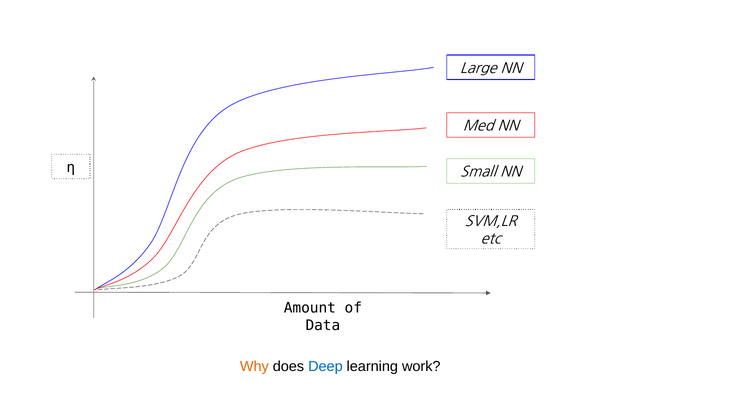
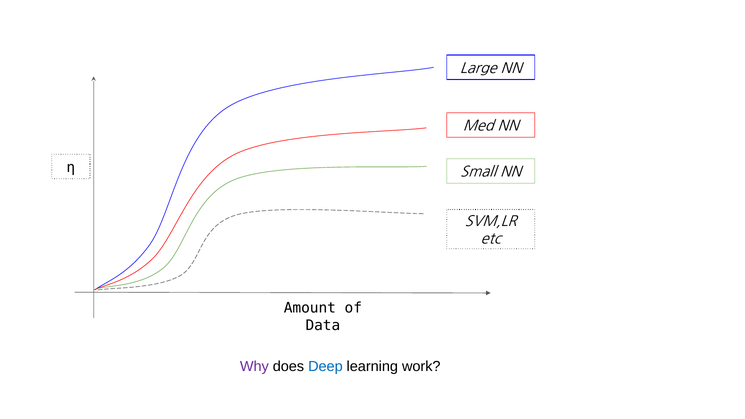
Why colour: orange -> purple
